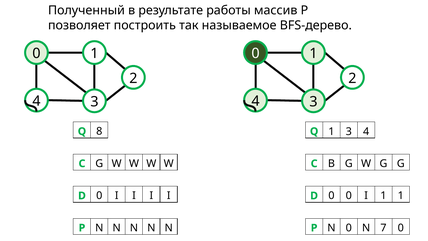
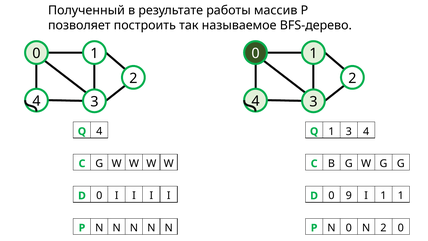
Q 8: 8 -> 4
0 0: 0 -> 9
N 7: 7 -> 2
